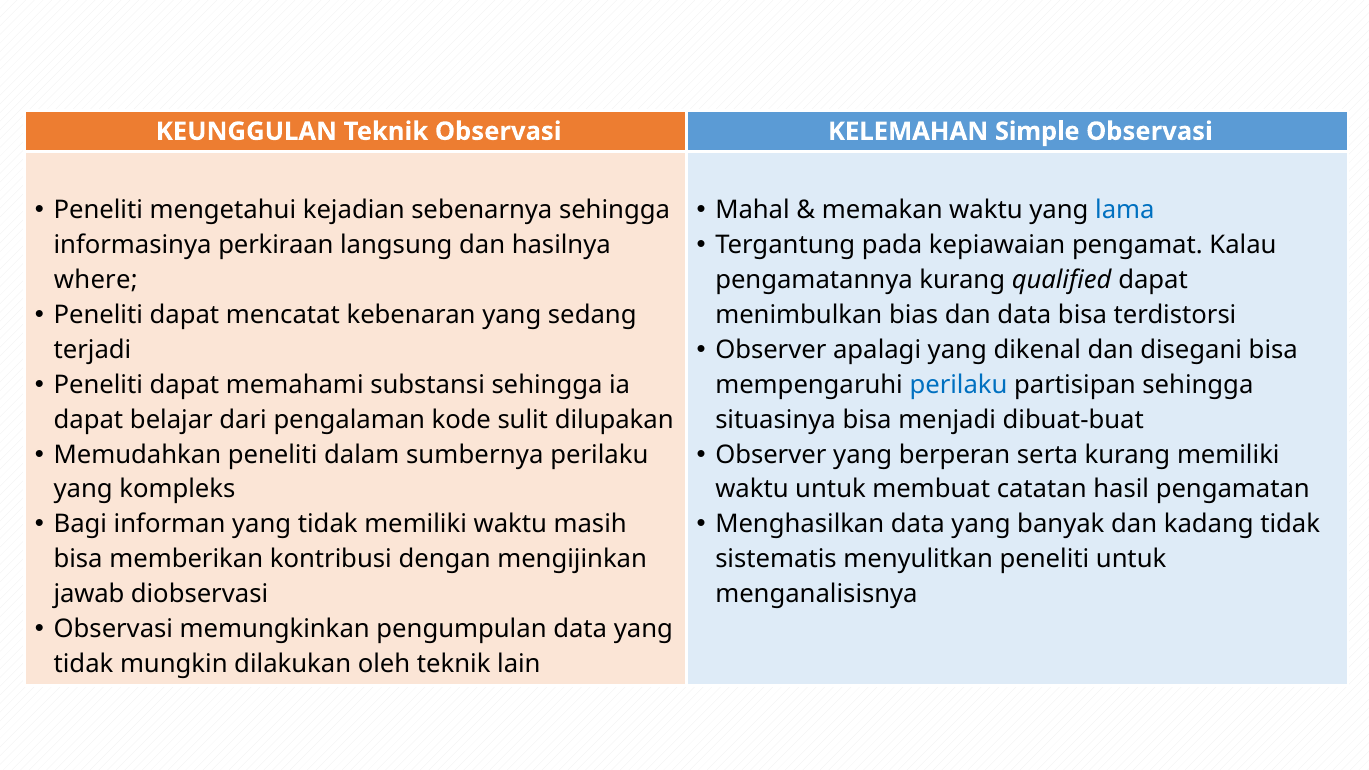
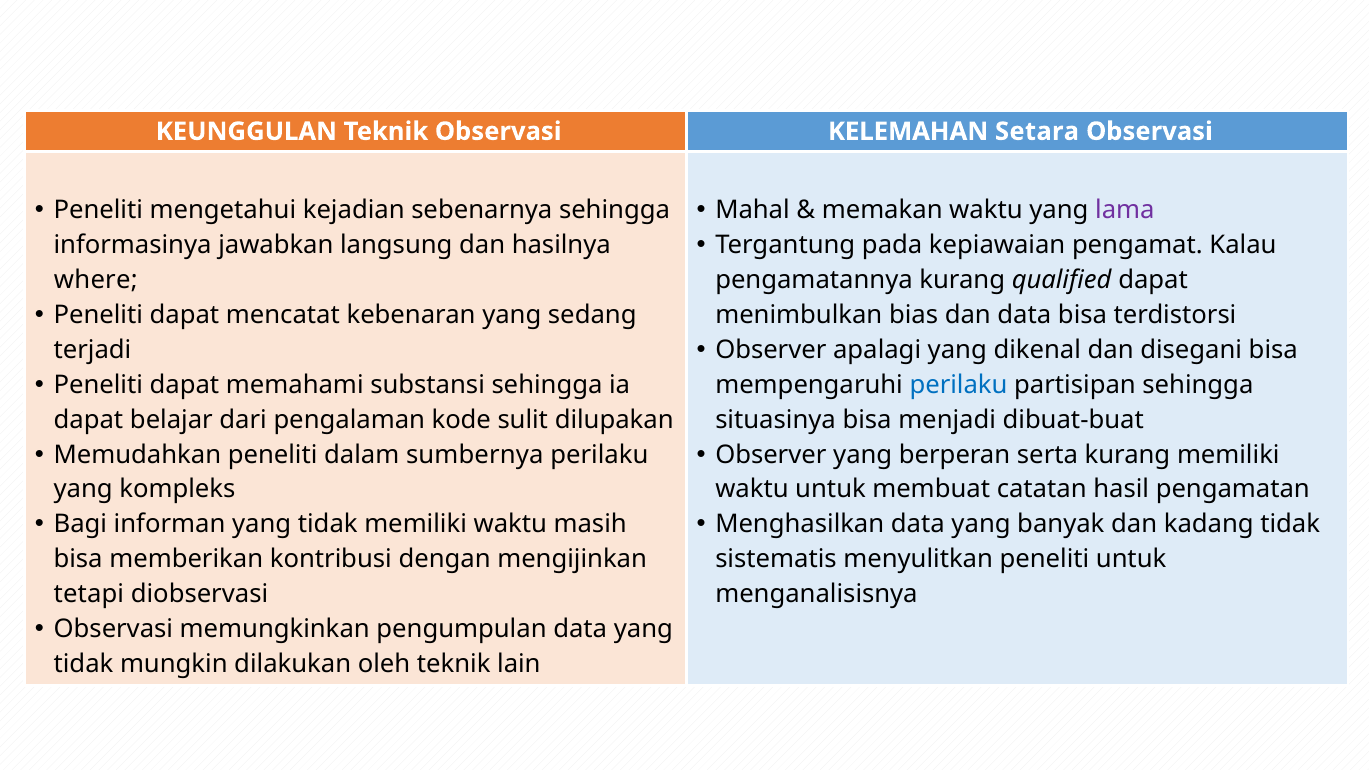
Simple: Simple -> Setara
lama colour: blue -> purple
perkiraan: perkiraan -> jawabkan
jawab: jawab -> tetapi
